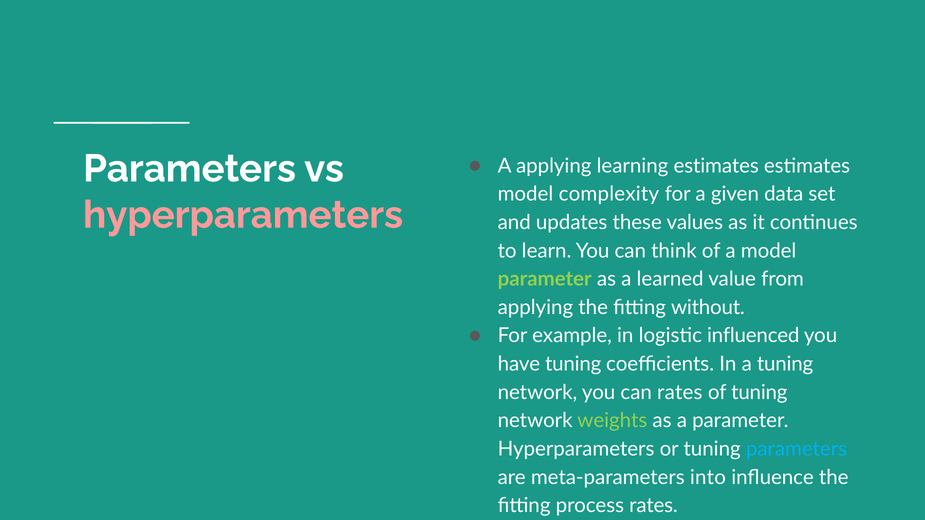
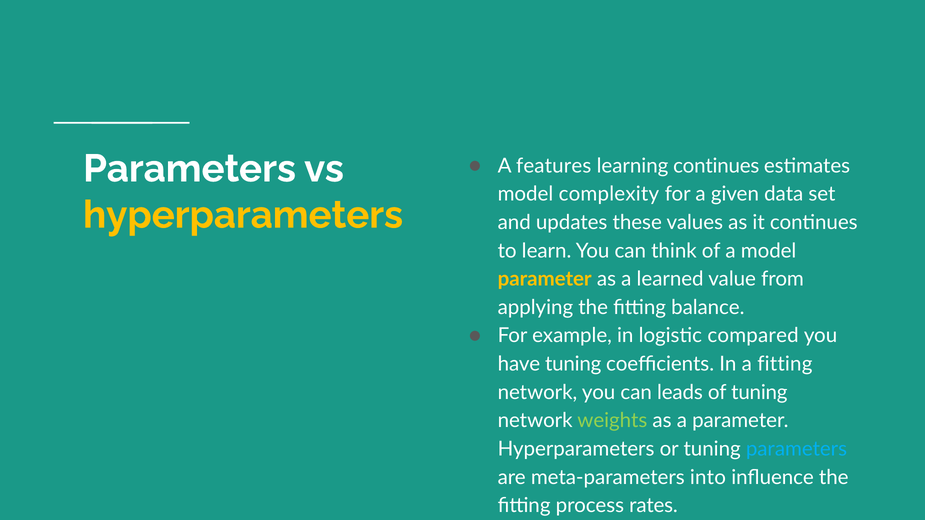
A applying: applying -> features
learning estimates: estimates -> continues
hyperparameters at (243, 215) colour: pink -> yellow
parameter at (545, 279) colour: light green -> yellow
without: without -> balance
influenced: influenced -> compared
a tuning: tuning -> fitting
can rates: rates -> leads
